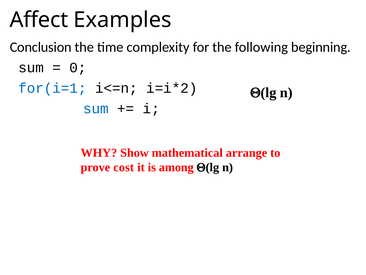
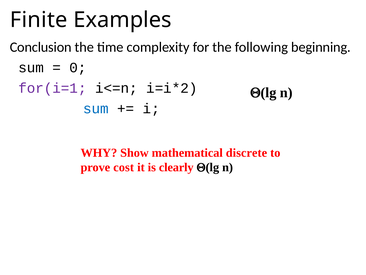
Affect: Affect -> Finite
for(i=1 colour: blue -> purple
arrange: arrange -> discrete
among: among -> clearly
